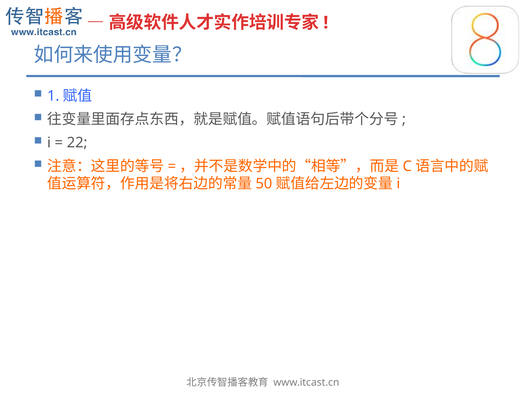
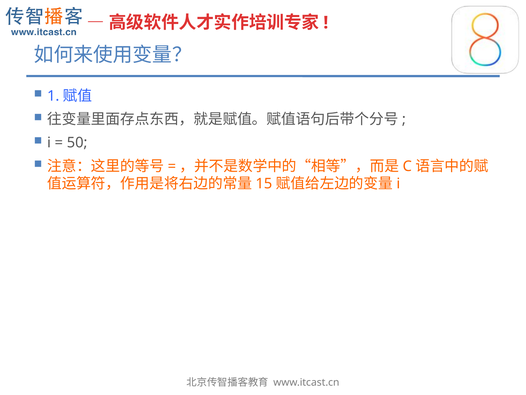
22: 22 -> 50
50: 50 -> 15
